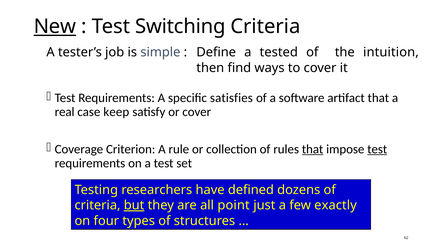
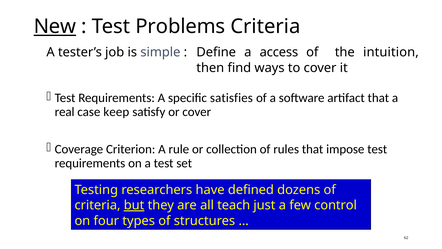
Switching: Switching -> Problems
tested: tested -> access
that at (313, 149) underline: present -> none
test at (377, 149) underline: present -> none
point: point -> teach
exactly: exactly -> control
